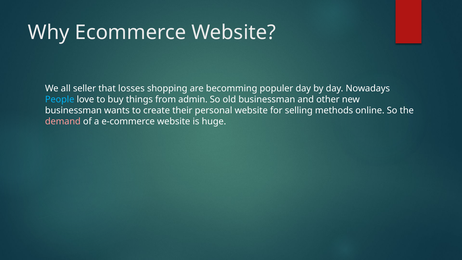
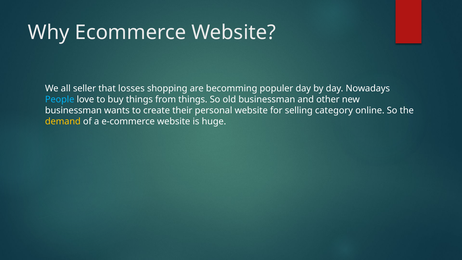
from admin: admin -> things
methods: methods -> category
demand colour: pink -> yellow
